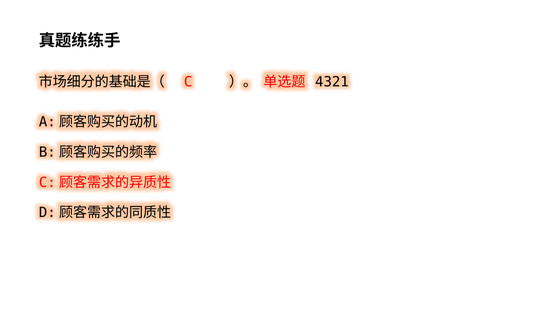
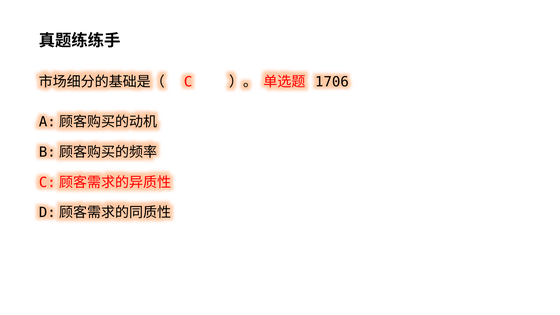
4321: 4321 -> 1706
